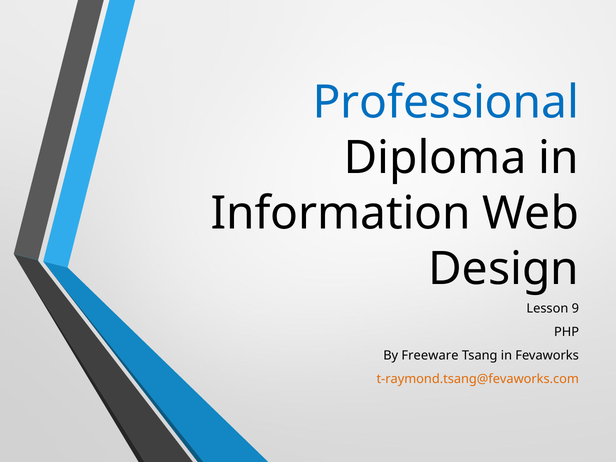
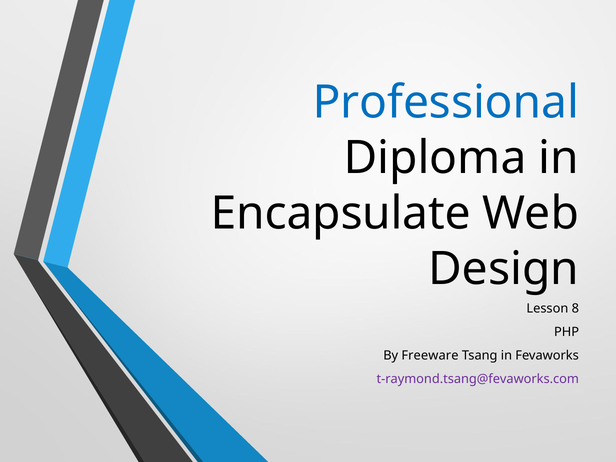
Information: Information -> Encapsulate
9: 9 -> 8
t-raymond.tsang@fevaworks.com colour: orange -> purple
